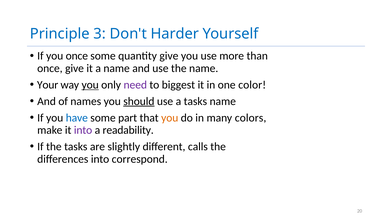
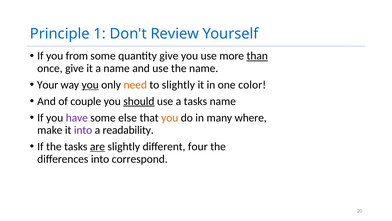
3: 3 -> 1
Harder: Harder -> Review
you once: once -> from
than underline: none -> present
need colour: purple -> orange
to biggest: biggest -> slightly
names: names -> couple
have colour: blue -> purple
part: part -> else
colors: colors -> where
are underline: none -> present
calls: calls -> four
